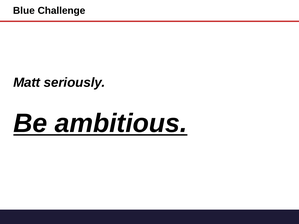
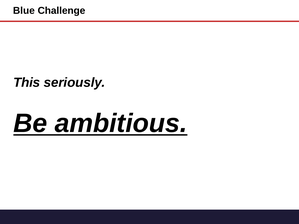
Matt: Matt -> This
